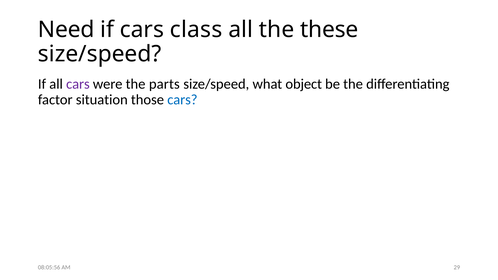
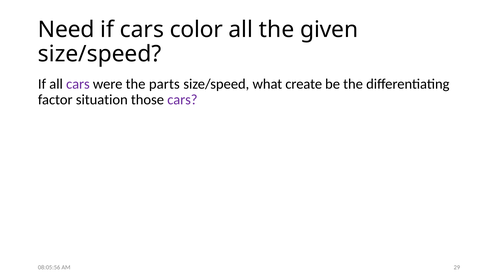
class: class -> color
these: these -> given
object: object -> create
cars at (182, 100) colour: blue -> purple
